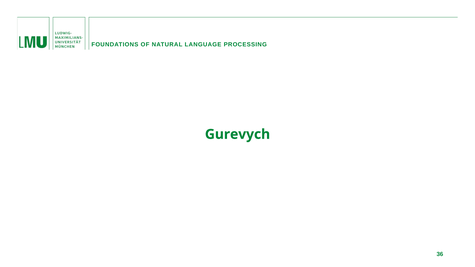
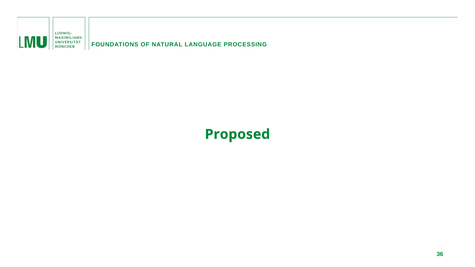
Gurevych: Gurevych -> Proposed
